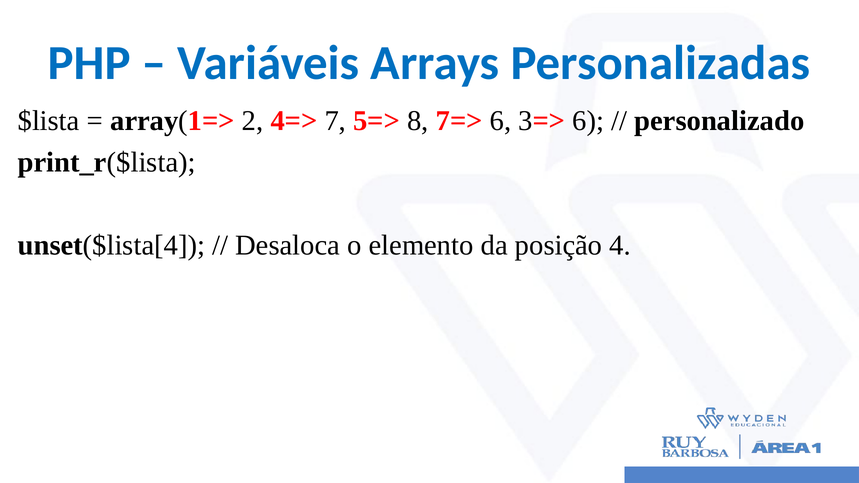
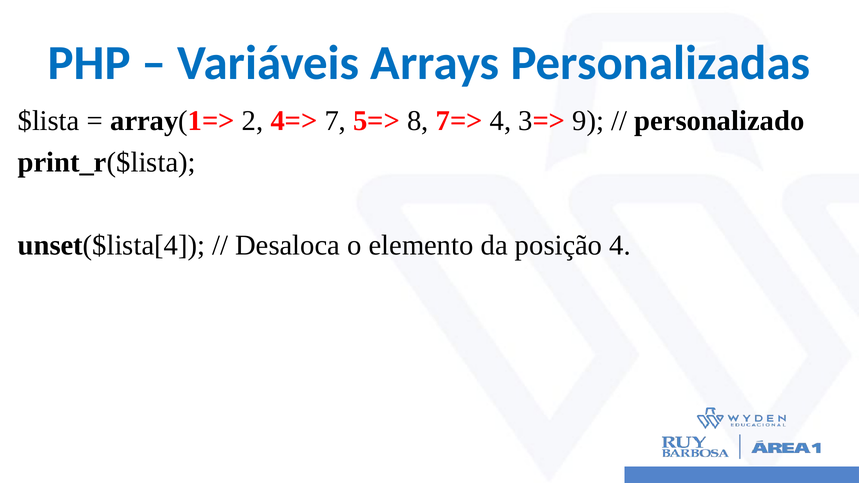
7=> 6: 6 -> 4
3=> 6: 6 -> 9
